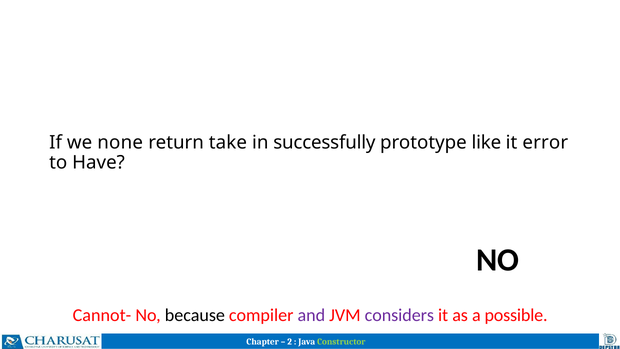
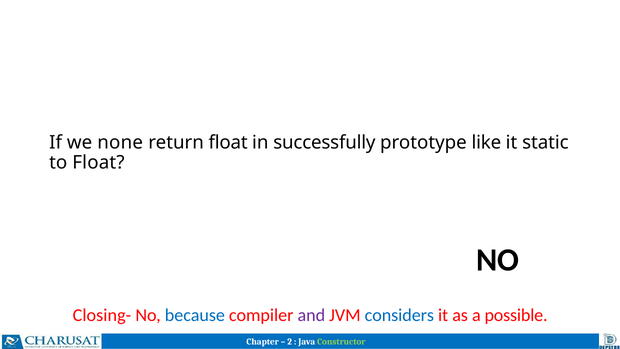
return take: take -> float
error: error -> static
to Have: Have -> Float
Cannot-: Cannot- -> Closing-
because colour: black -> blue
considers colour: purple -> blue
